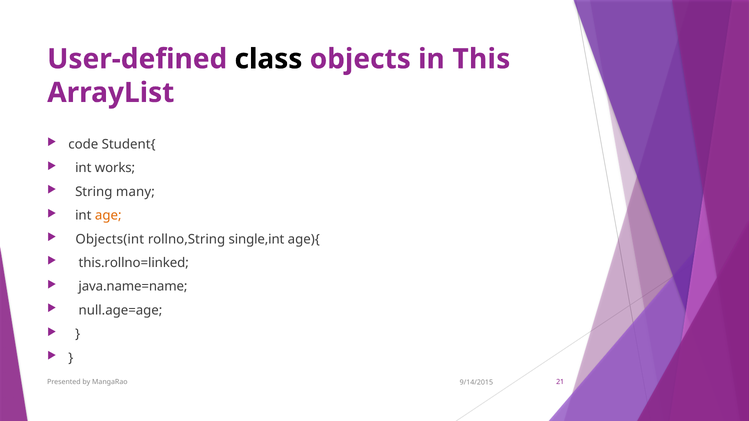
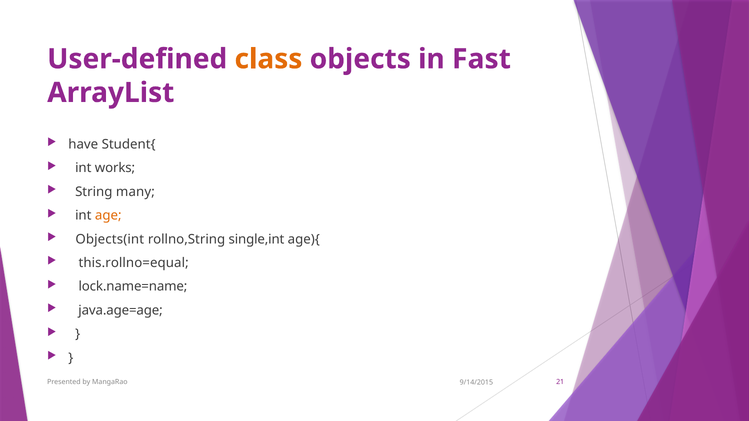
class colour: black -> orange
This: This -> Fast
code: code -> have
this.rollno=linked: this.rollno=linked -> this.rollno=equal
java.name=name: java.name=name -> lock.name=name
null.age=age: null.age=age -> java.age=age
